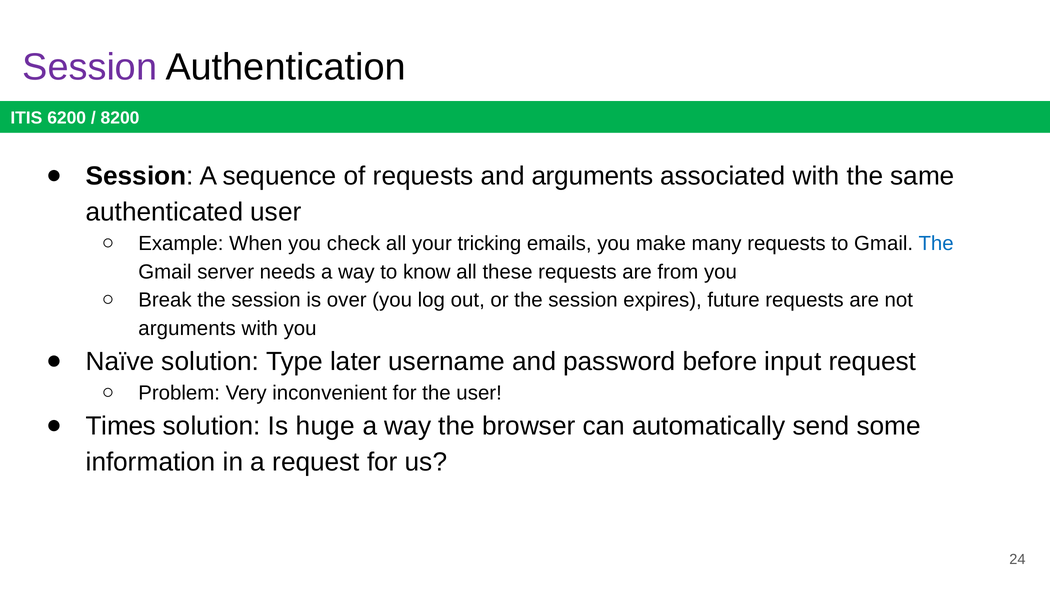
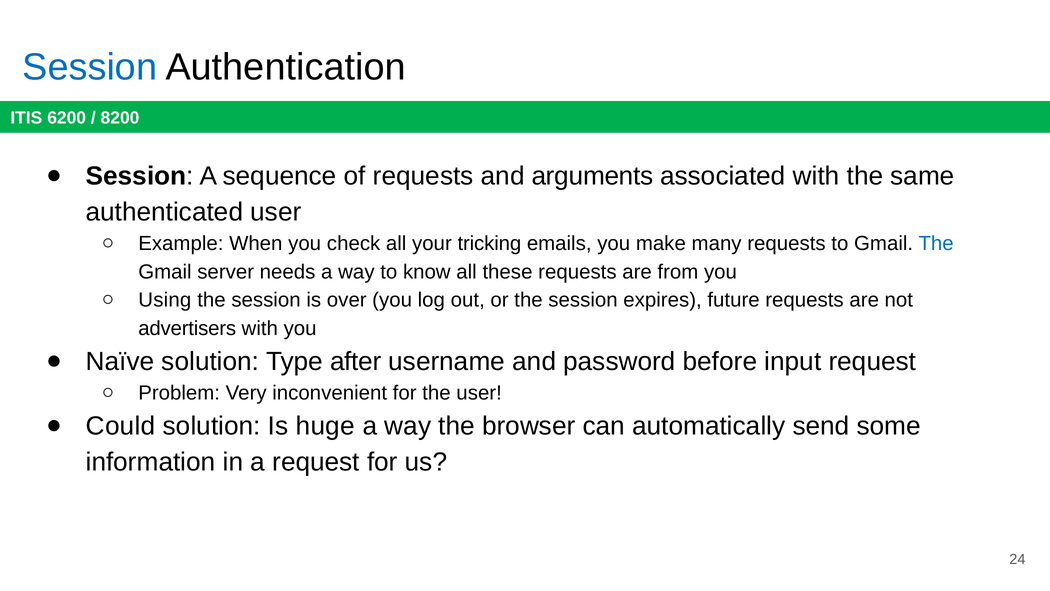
Session at (90, 67) colour: purple -> blue
Break: Break -> Using
arguments at (187, 328): arguments -> advertisers
later: later -> after
Times: Times -> Could
